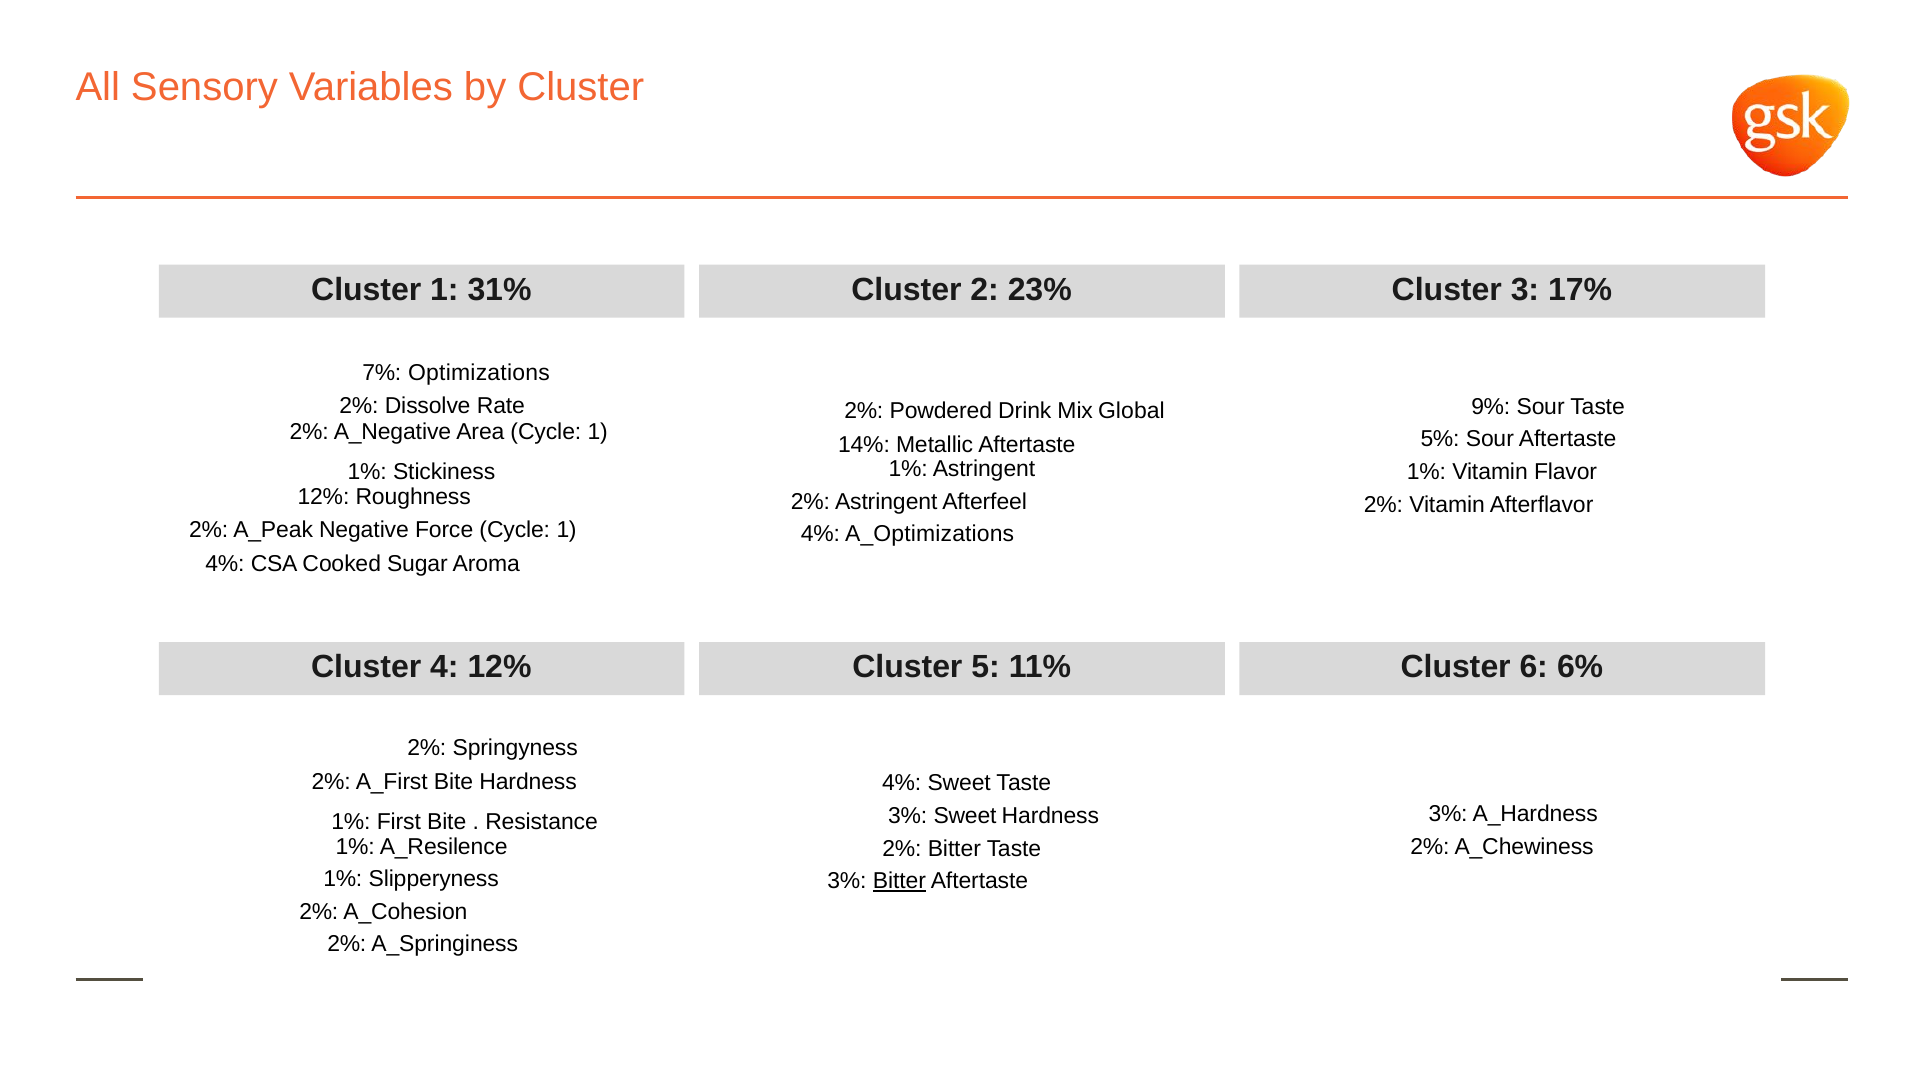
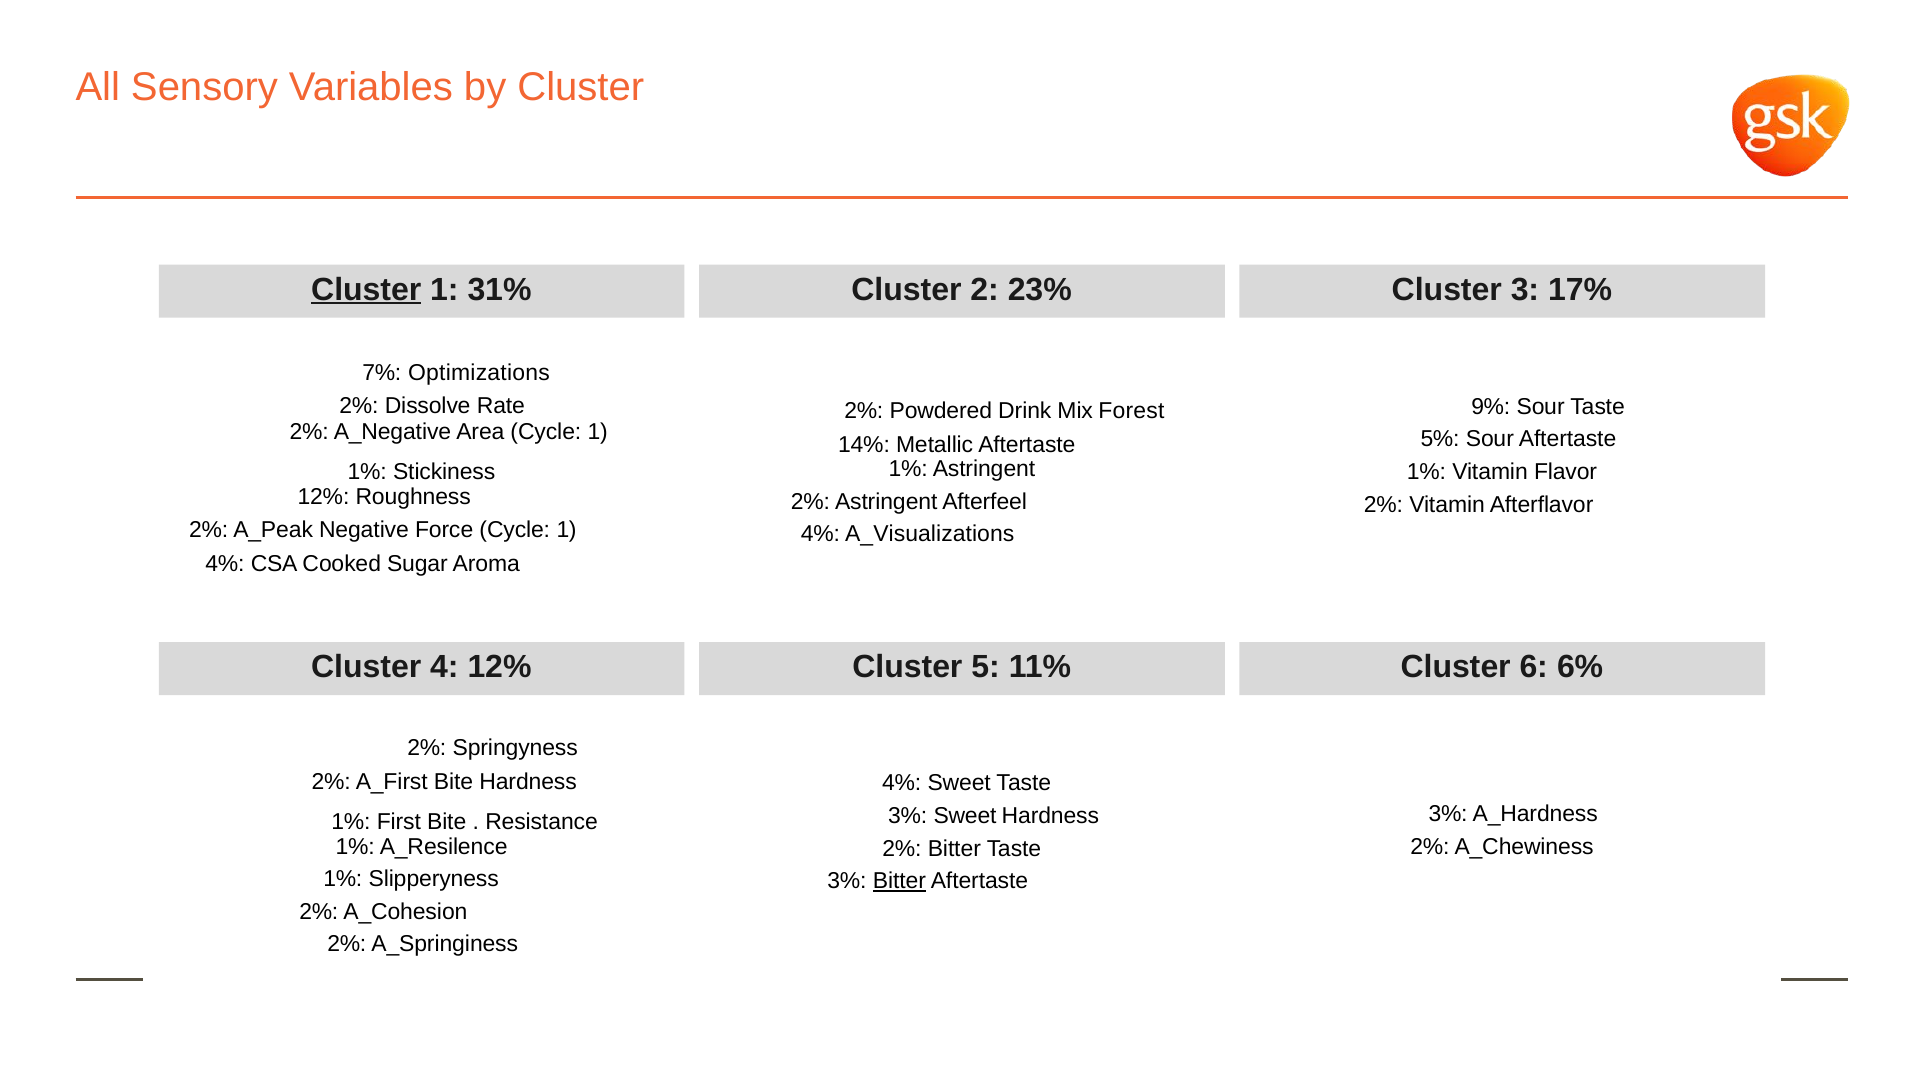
Cluster at (366, 290) underline: none -> present
Global: Global -> Forest
A_Optimizations: A_Optimizations -> A_Visualizations
